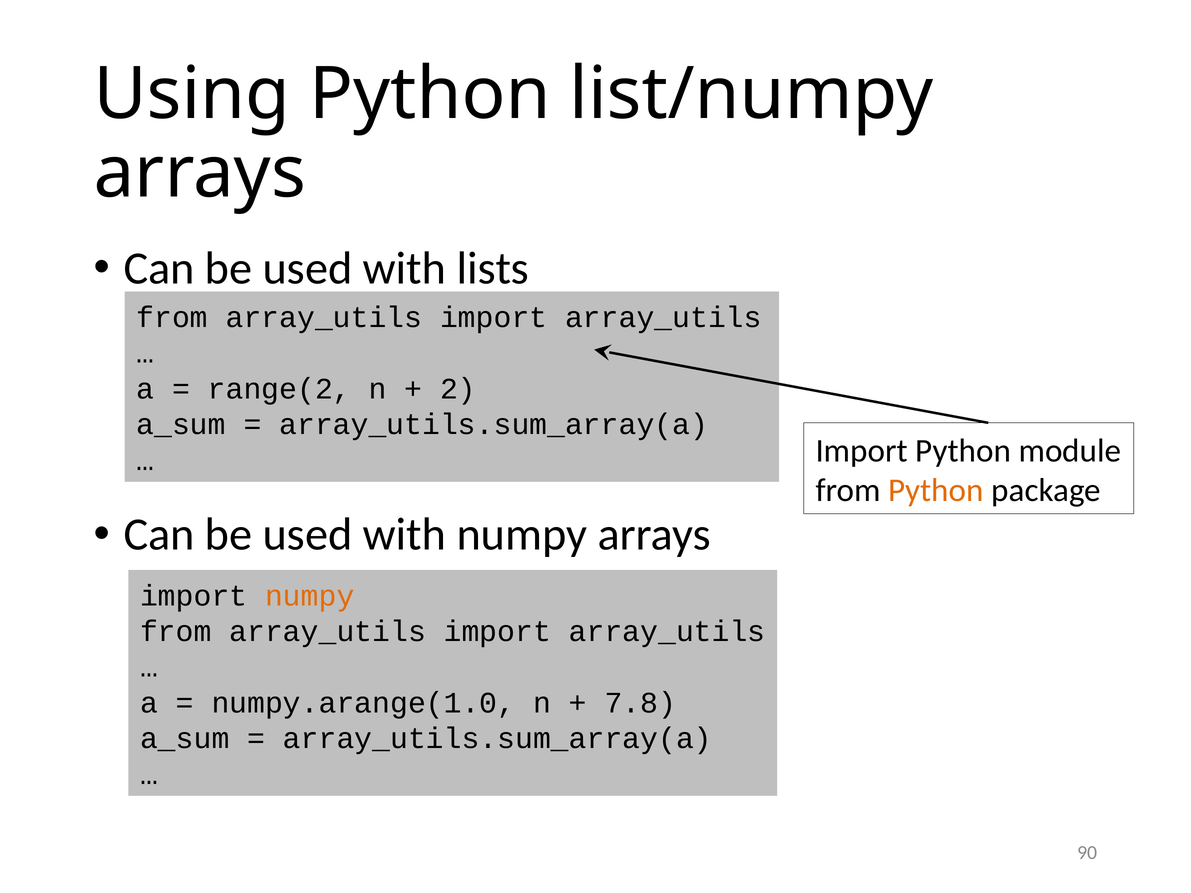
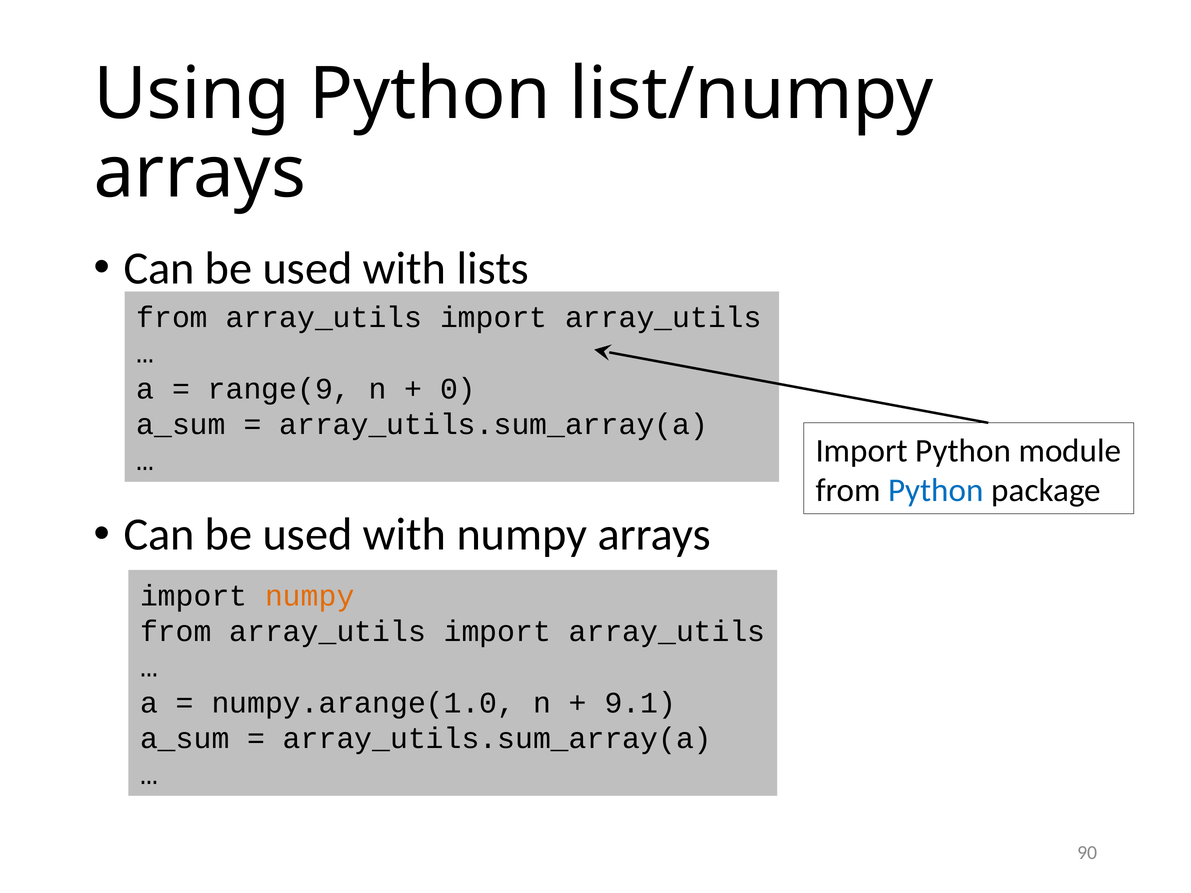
range(2: range(2 -> range(9
2: 2 -> 0
Python at (936, 491) colour: orange -> blue
7.8: 7.8 -> 9.1
